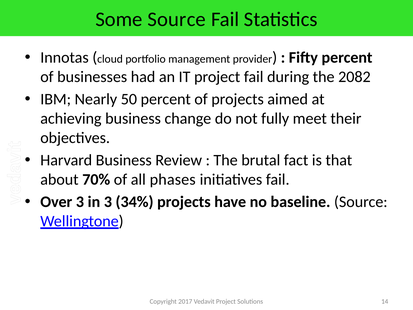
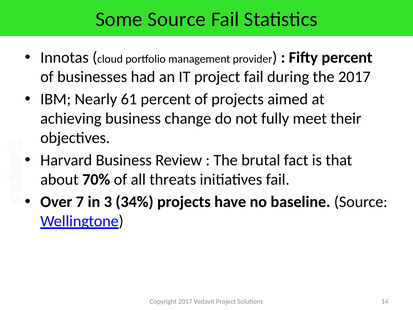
the 2082: 2082 -> 2017
50: 50 -> 61
phases: phases -> threats
Over 3: 3 -> 7
